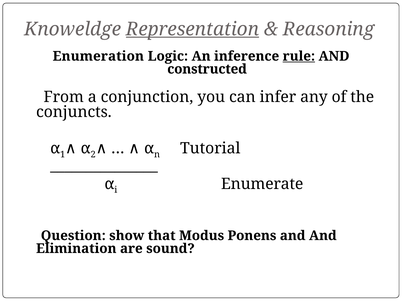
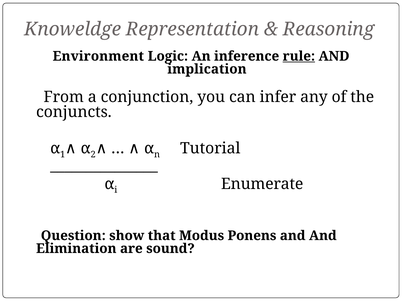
Representation underline: present -> none
Enumeration: Enumeration -> Environment
constructed: constructed -> implication
